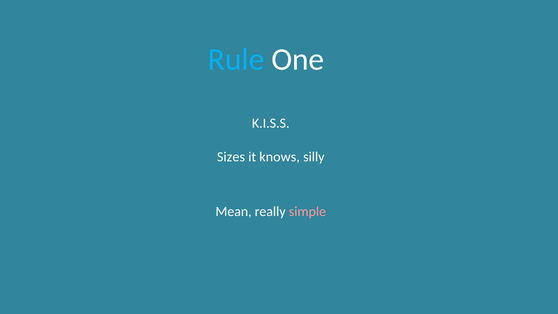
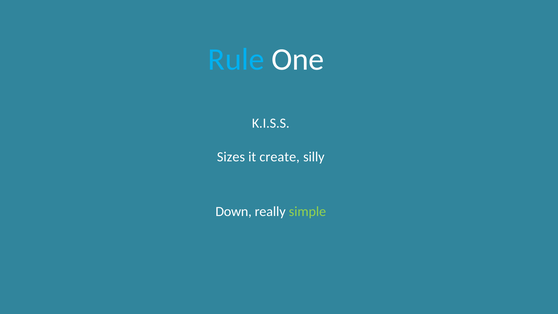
knows: knows -> create
Mean: Mean -> Down
simple colour: pink -> light green
